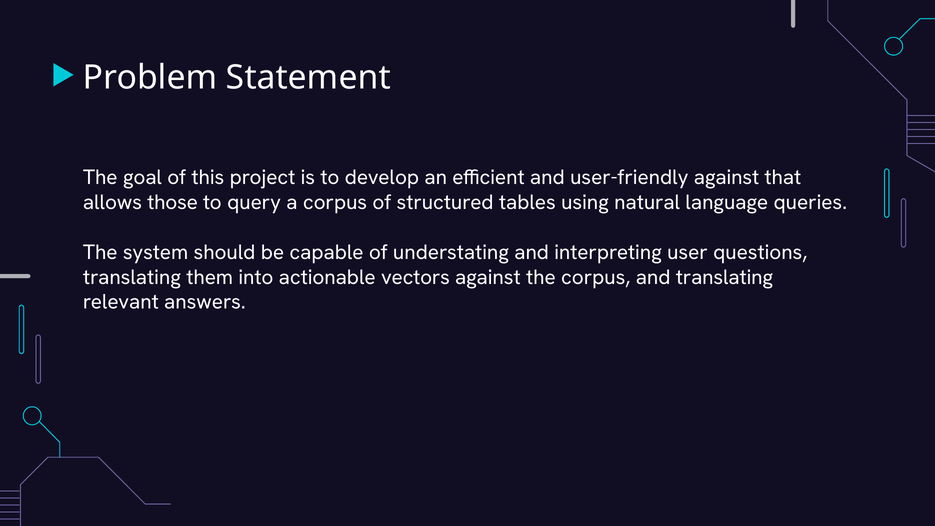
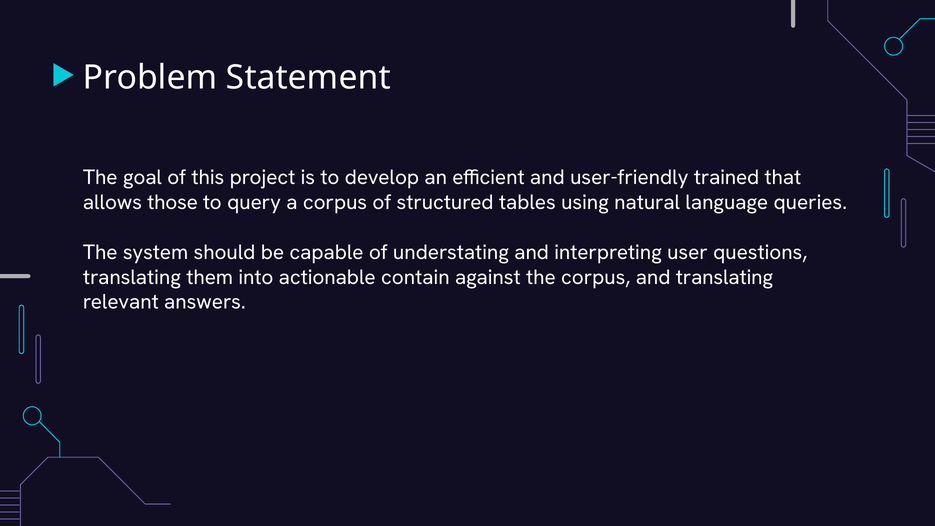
user-friendly against: against -> trained
vectors: vectors -> contain
